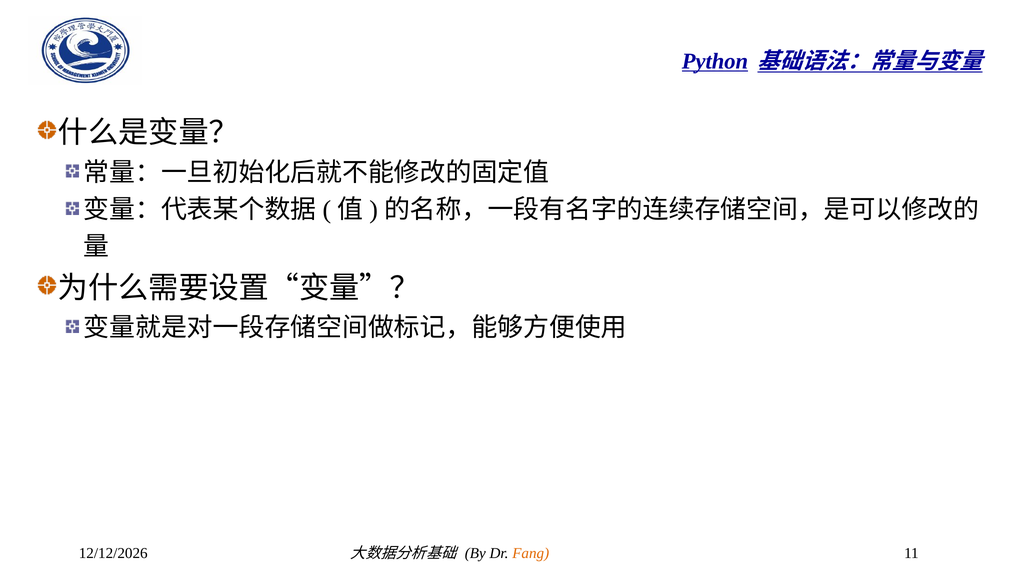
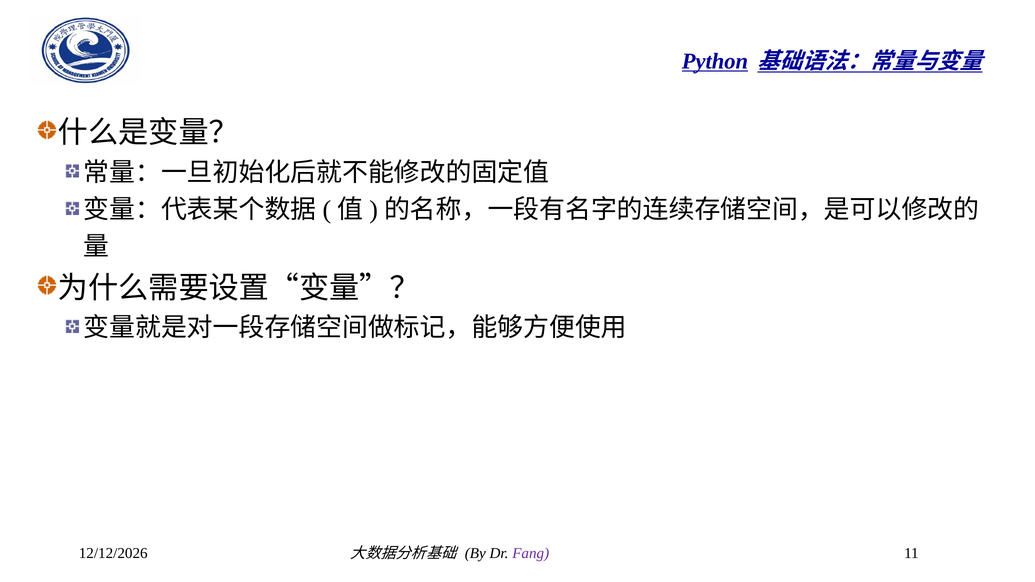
Fang colour: orange -> purple
